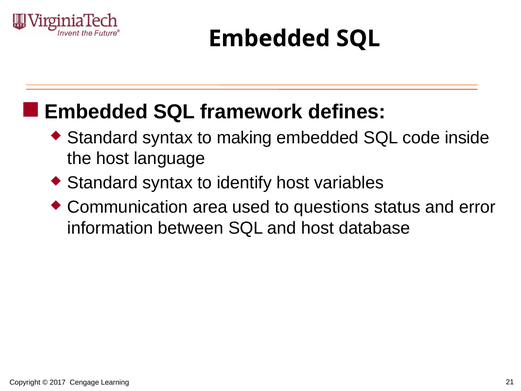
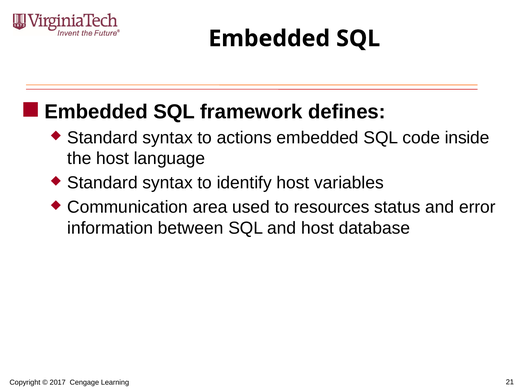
making: making -> actions
questions: questions -> resources
